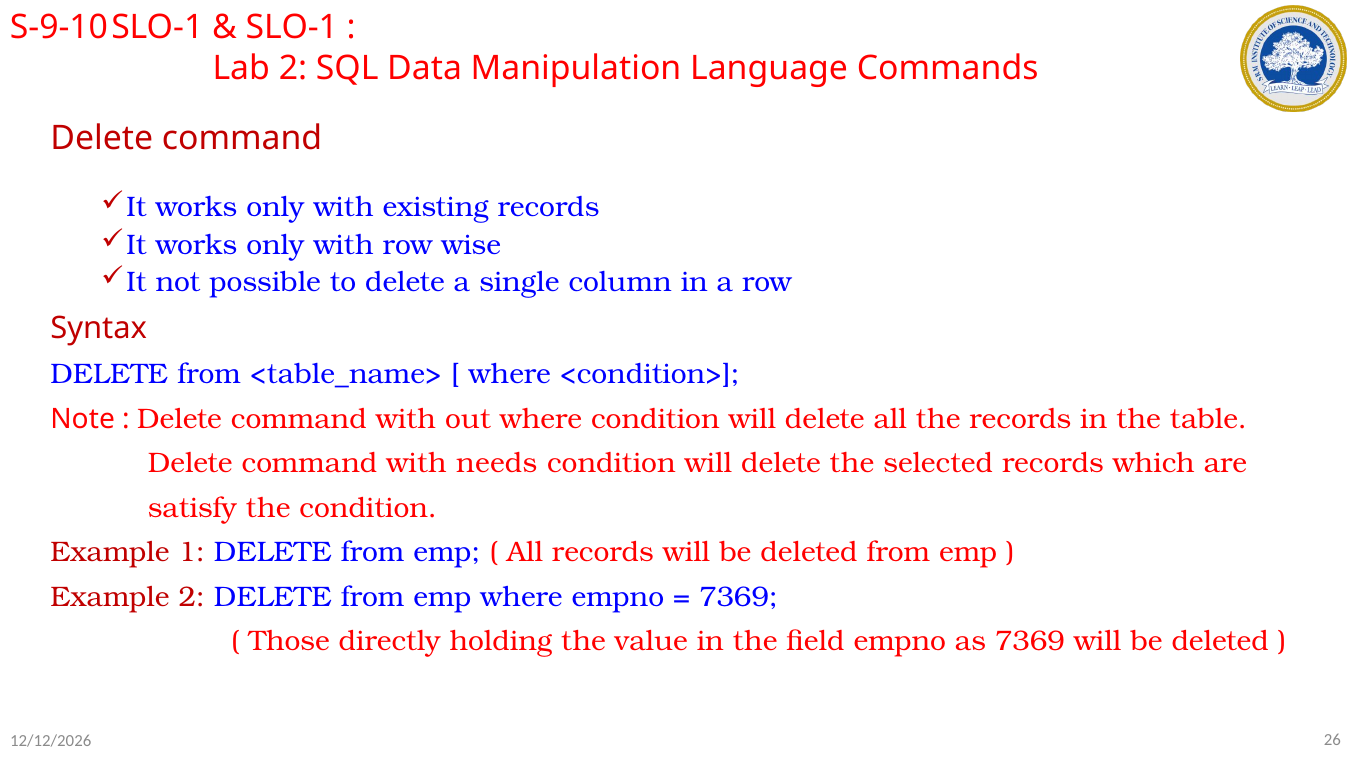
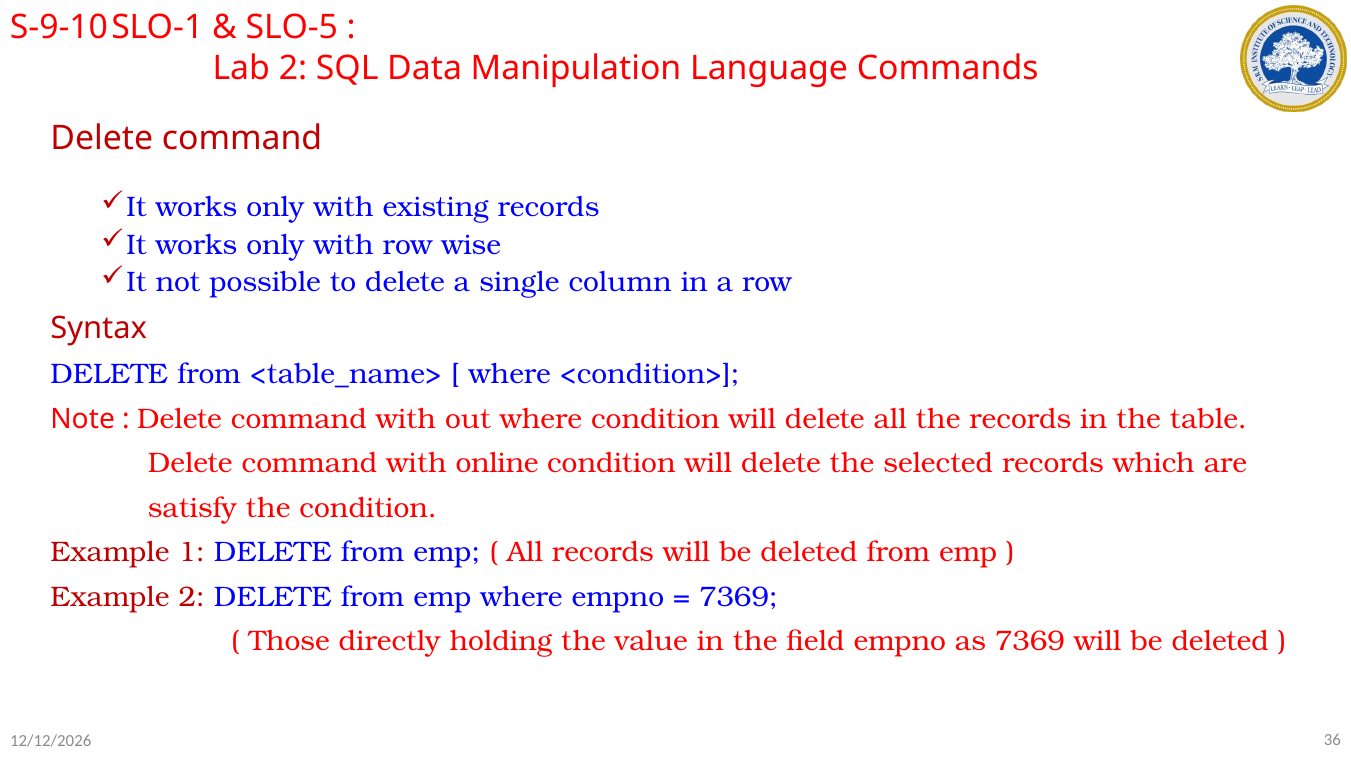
SLO-1: SLO-1 -> SLO-5
needs: needs -> online
26: 26 -> 36
